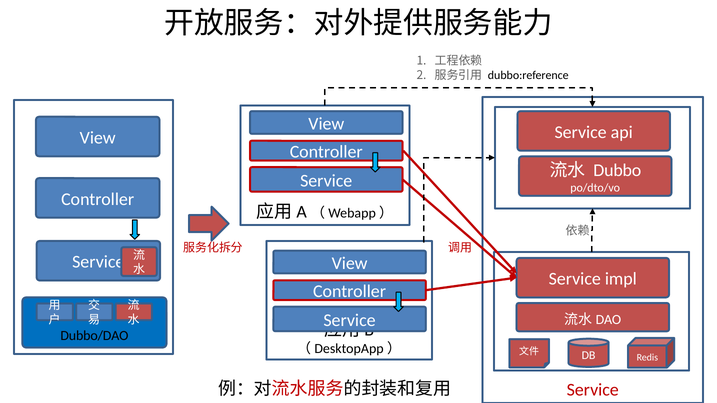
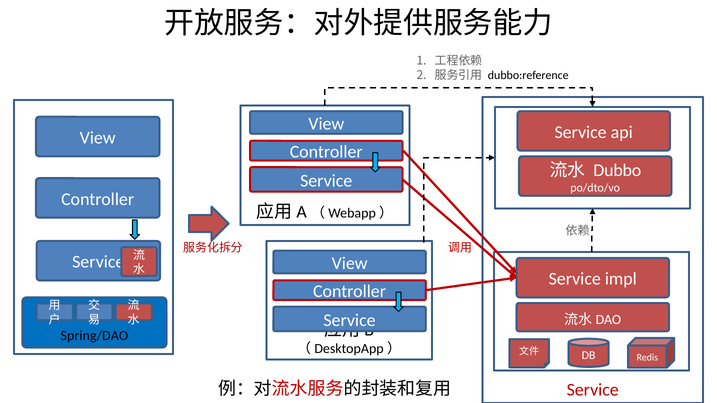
Dubbo/DAO: Dubbo/DAO -> Spring/DAO
